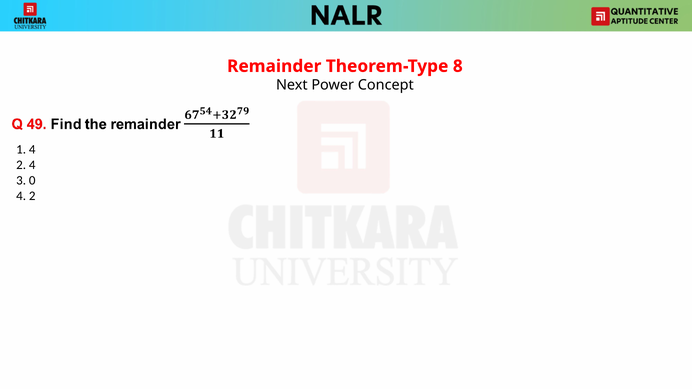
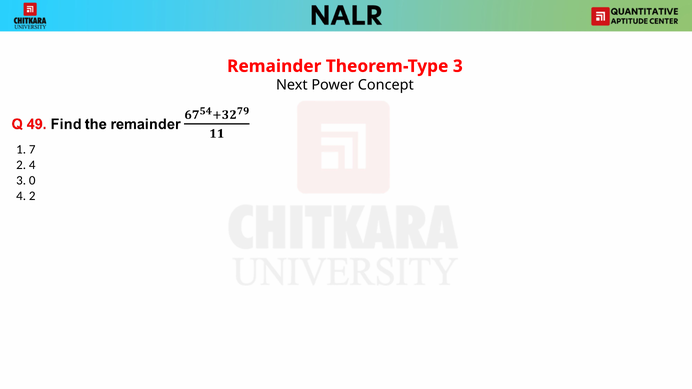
Theorem-Type 8: 8 -> 3
1 4: 4 -> 7
